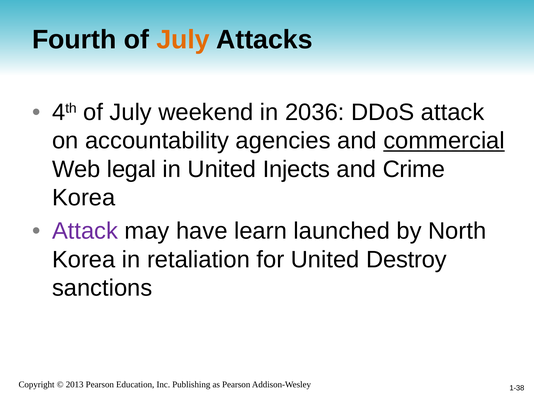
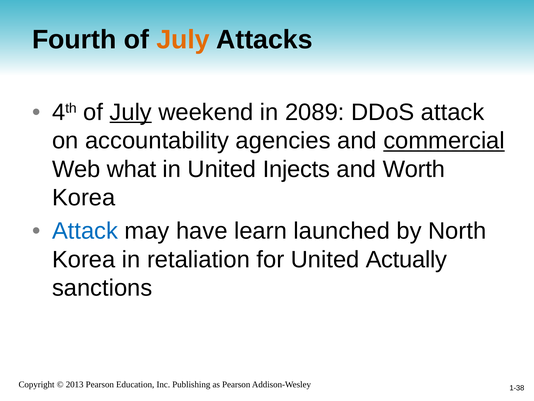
July at (131, 112) underline: none -> present
2036: 2036 -> 2089
legal: legal -> what
Crime: Crime -> Worth
Attack at (85, 231) colour: purple -> blue
Destroy: Destroy -> Actually
